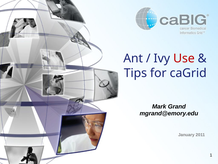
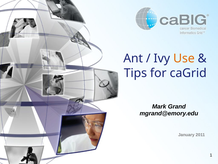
Use colour: red -> orange
